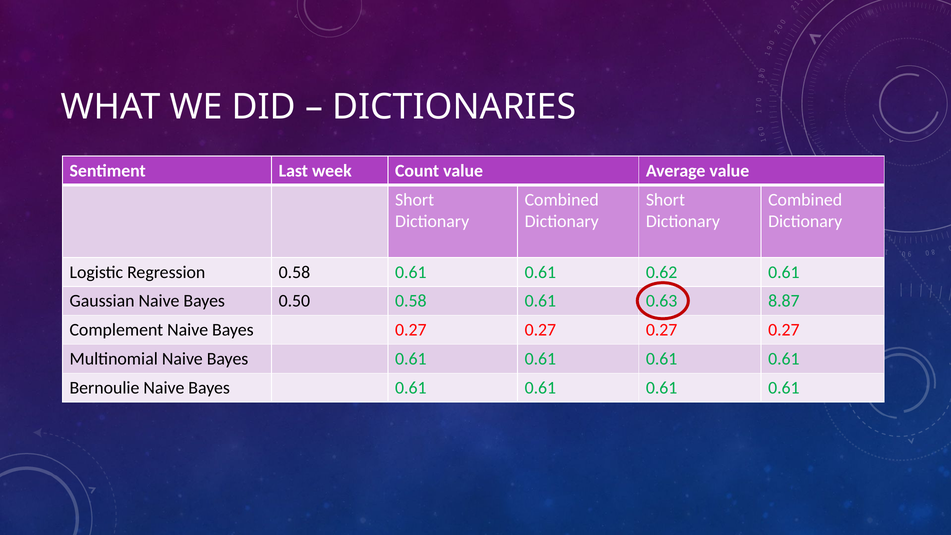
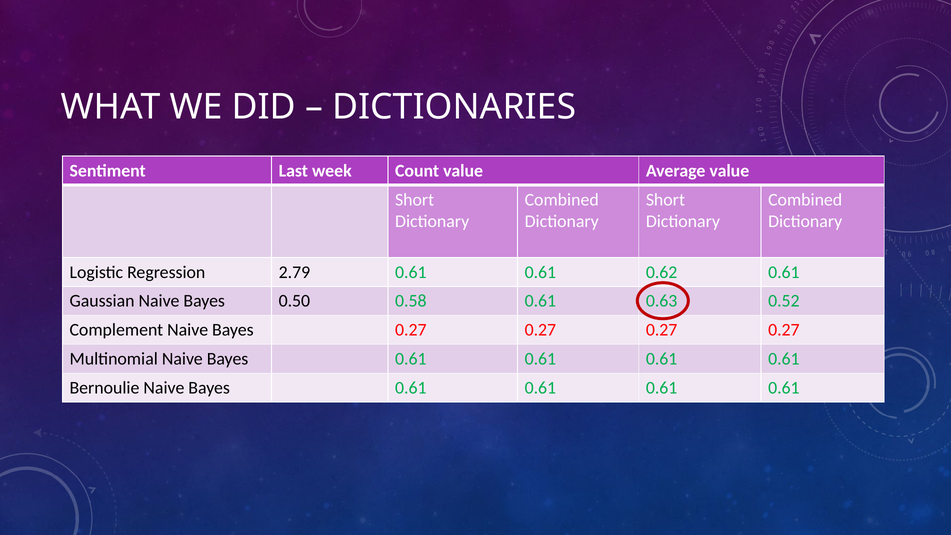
Regression 0.58: 0.58 -> 2.79
8.87: 8.87 -> 0.52
